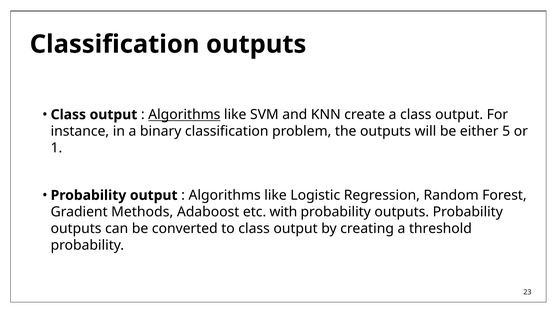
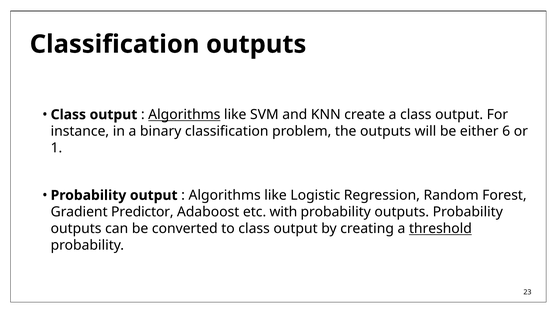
5: 5 -> 6
Methods: Methods -> Predictor
threshold underline: none -> present
